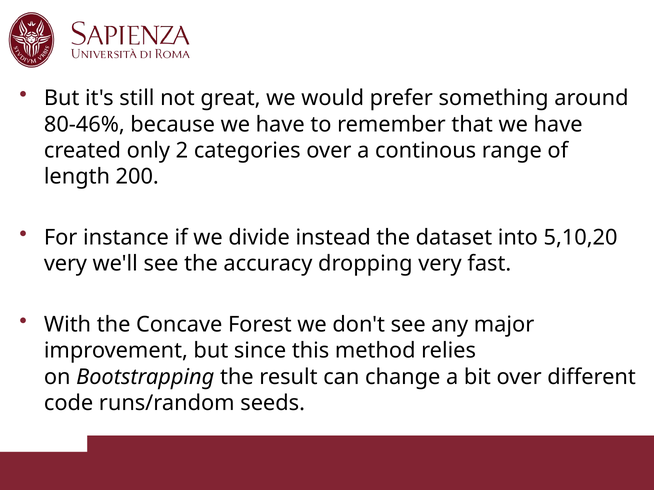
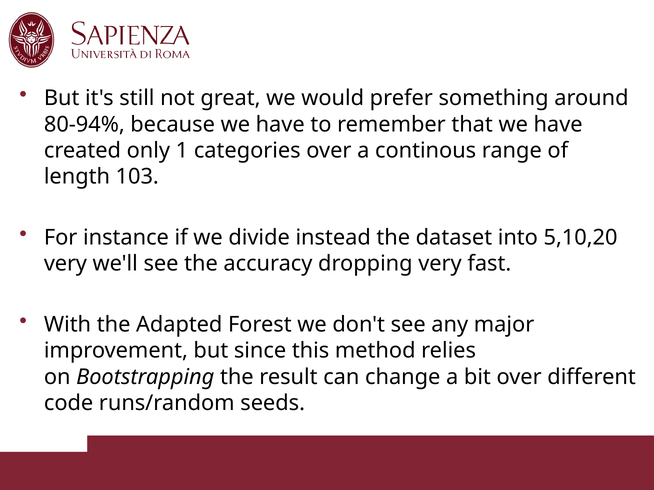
80-46%: 80-46% -> 80-94%
2: 2 -> 1
200: 200 -> 103
Concave: Concave -> Adapted
